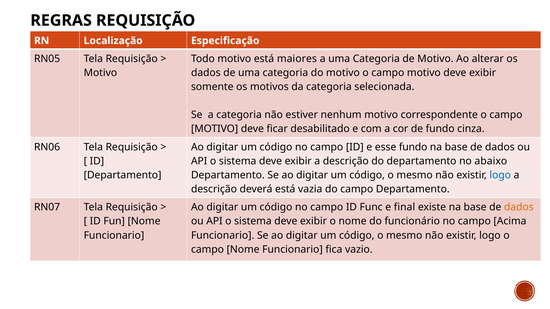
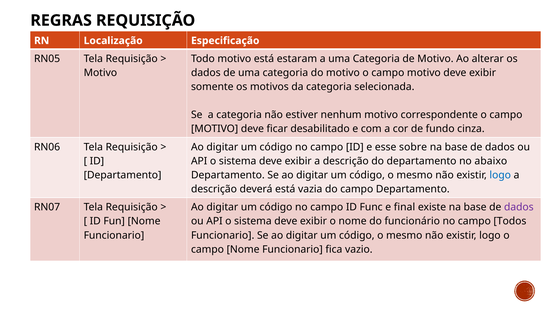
maiores: maiores -> estaram
esse fundo: fundo -> sobre
dados at (519, 207) colour: orange -> purple
Acima: Acima -> Todos
